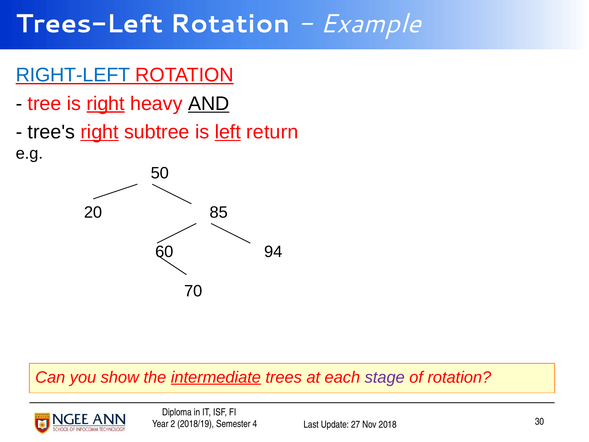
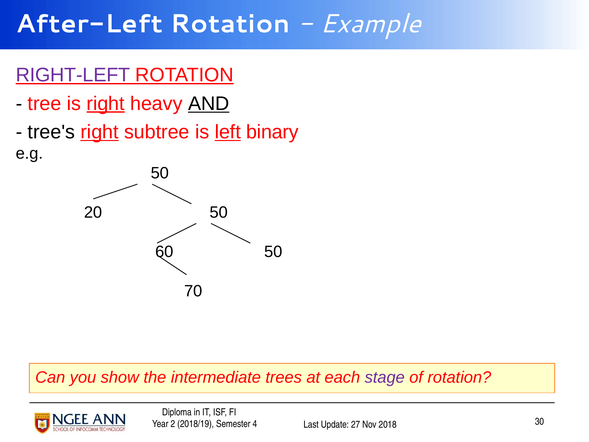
Trees-Left: Trees-Left -> After-Left
RIGHT-LEFT colour: blue -> purple
return: return -> binary
20 85: 85 -> 50
60 94: 94 -> 50
intermediate underline: present -> none
